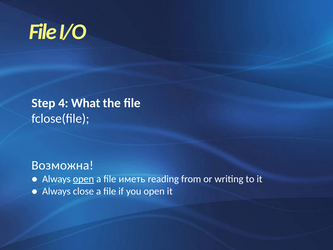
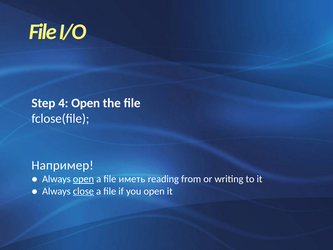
4 What: What -> Open
Возможна: Возможна -> Например
close underline: none -> present
